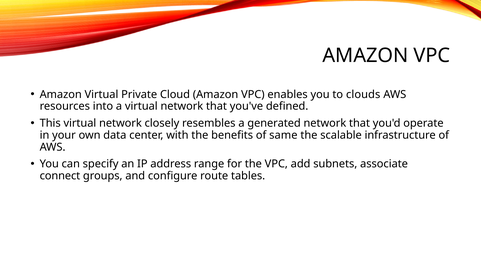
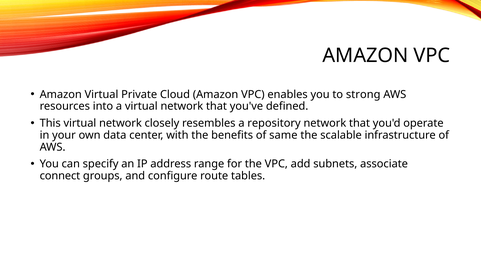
clouds: clouds -> strong
generated: generated -> repository
